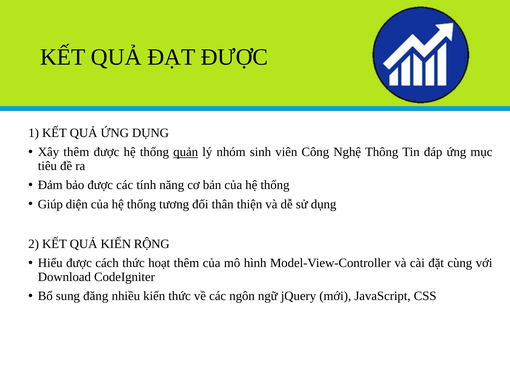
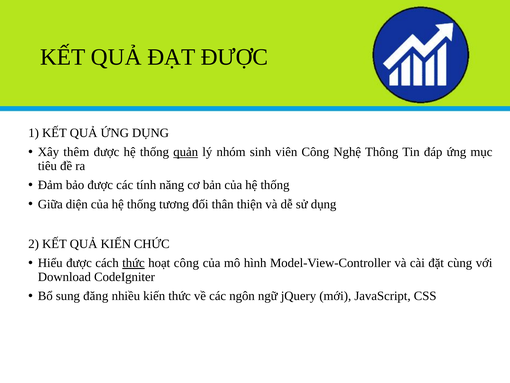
Giúp: Giúp -> Giữa
RỘNG: RỘNG -> CHỨC
thức at (133, 263) underline: none -> present
hoạt thêm: thêm -> công
